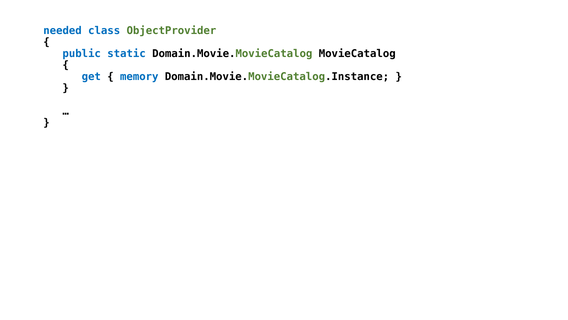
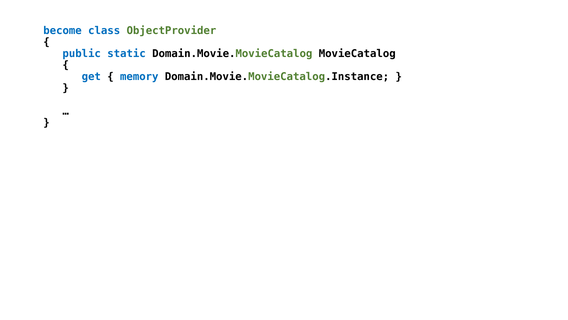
needed: needed -> become
